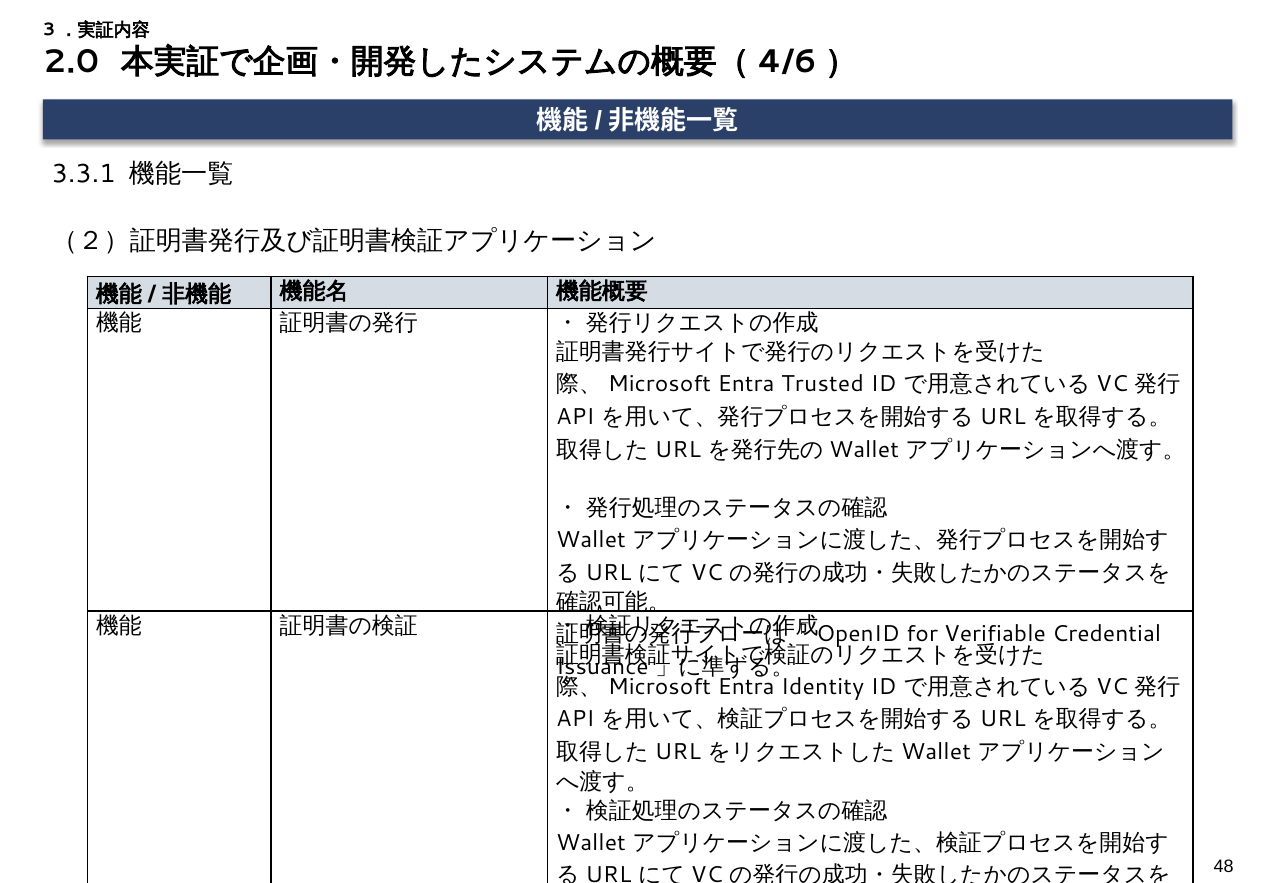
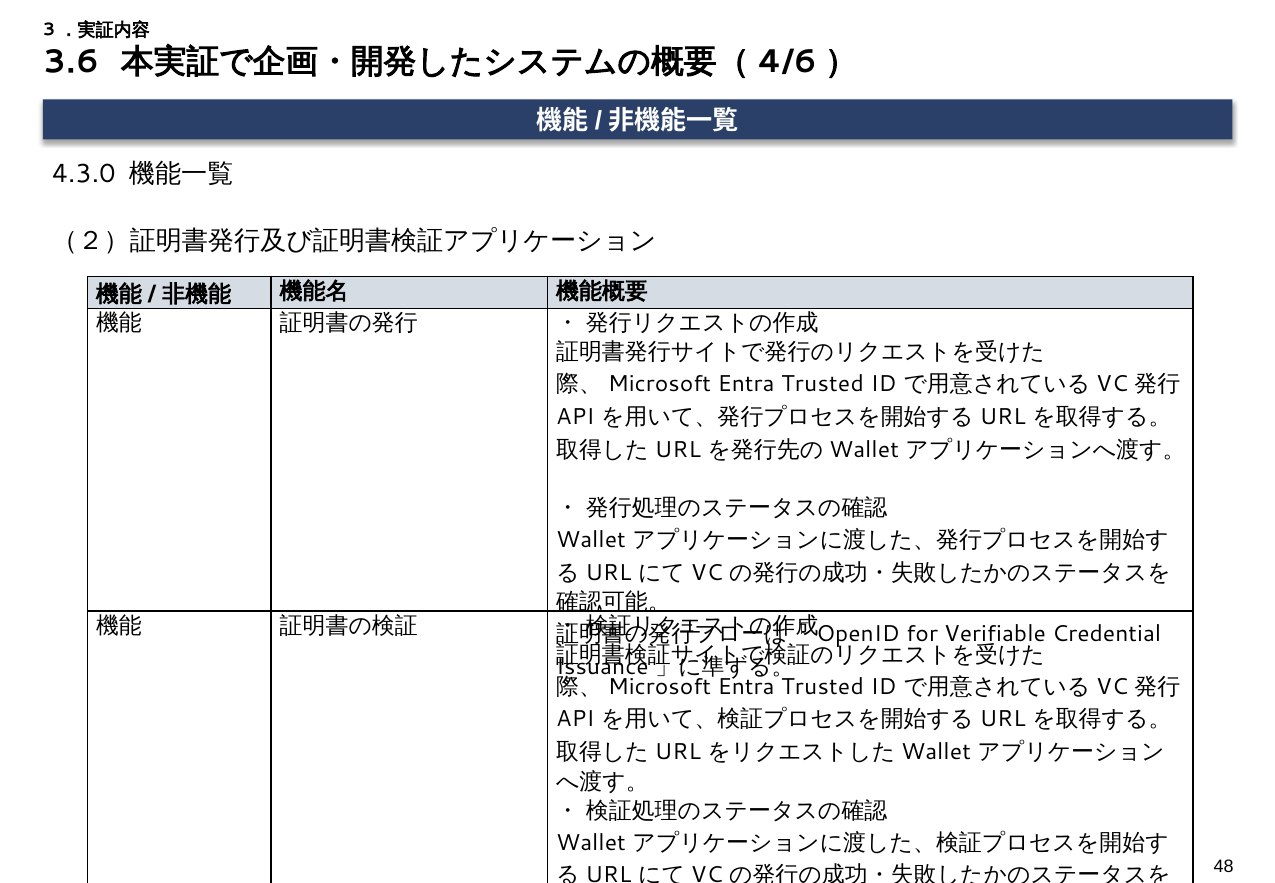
2.0: 2.0 -> 3.6
3.3.1: 3.3.1 -> 4.3.0
Identity at (823, 686): Identity -> Trusted
